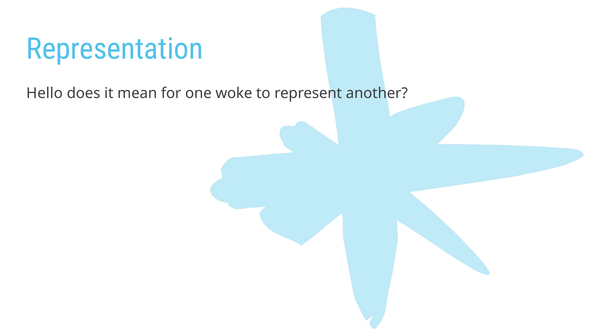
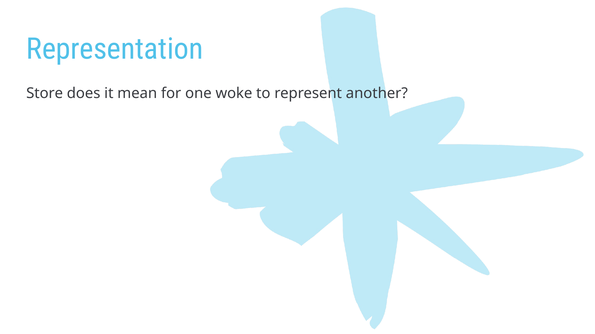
Hello: Hello -> Store
